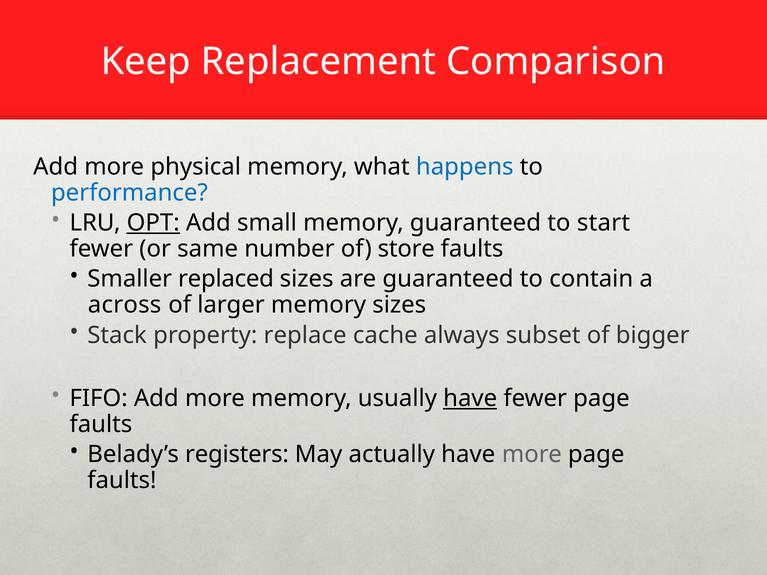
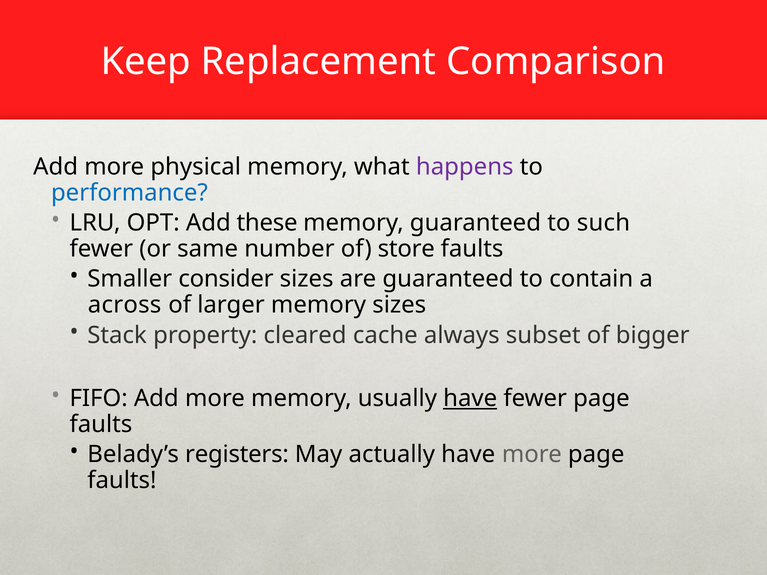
happens colour: blue -> purple
OPT underline: present -> none
small: small -> these
start: start -> such
replaced: replaced -> consider
replace: replace -> cleared
